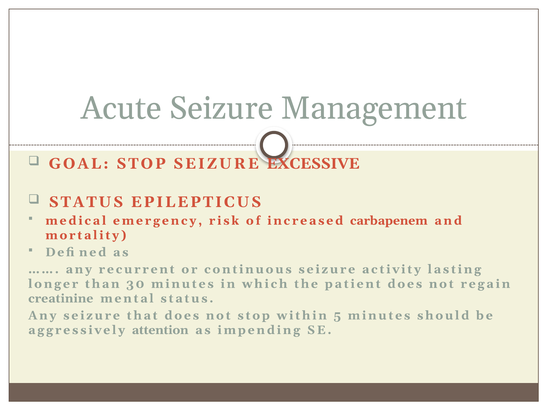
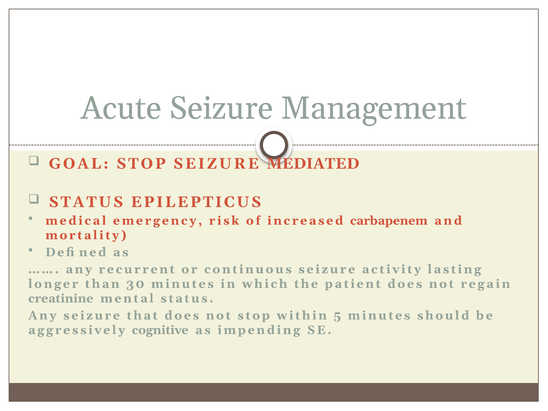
EXCESSIVE: EXCESSIVE -> MEDIATED
attention: attention -> cognitive
